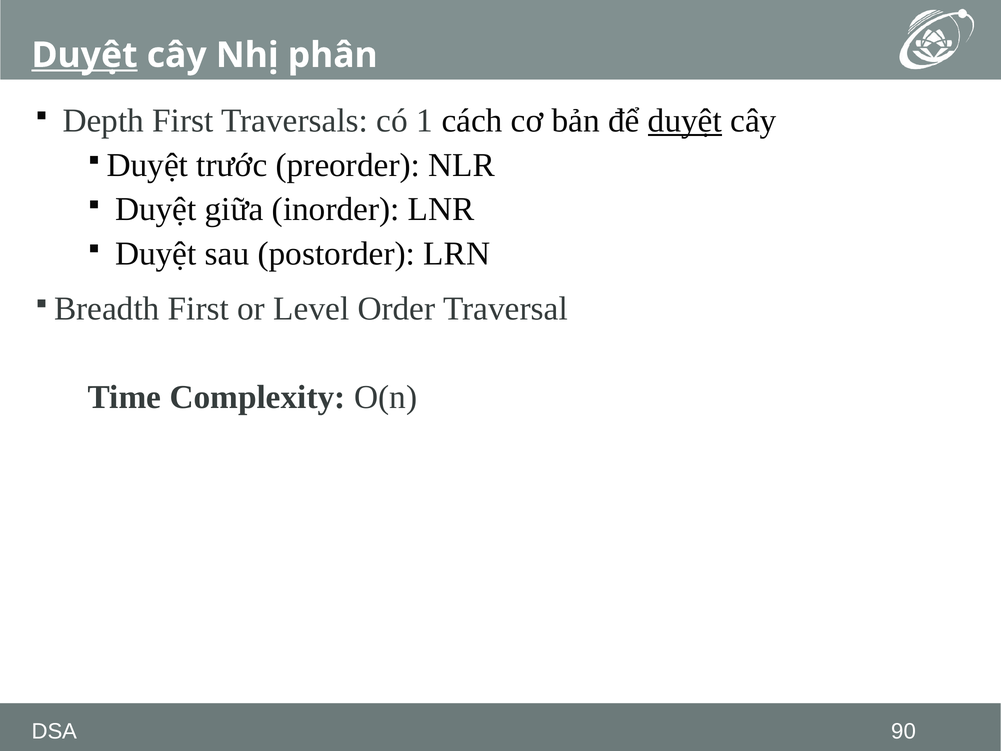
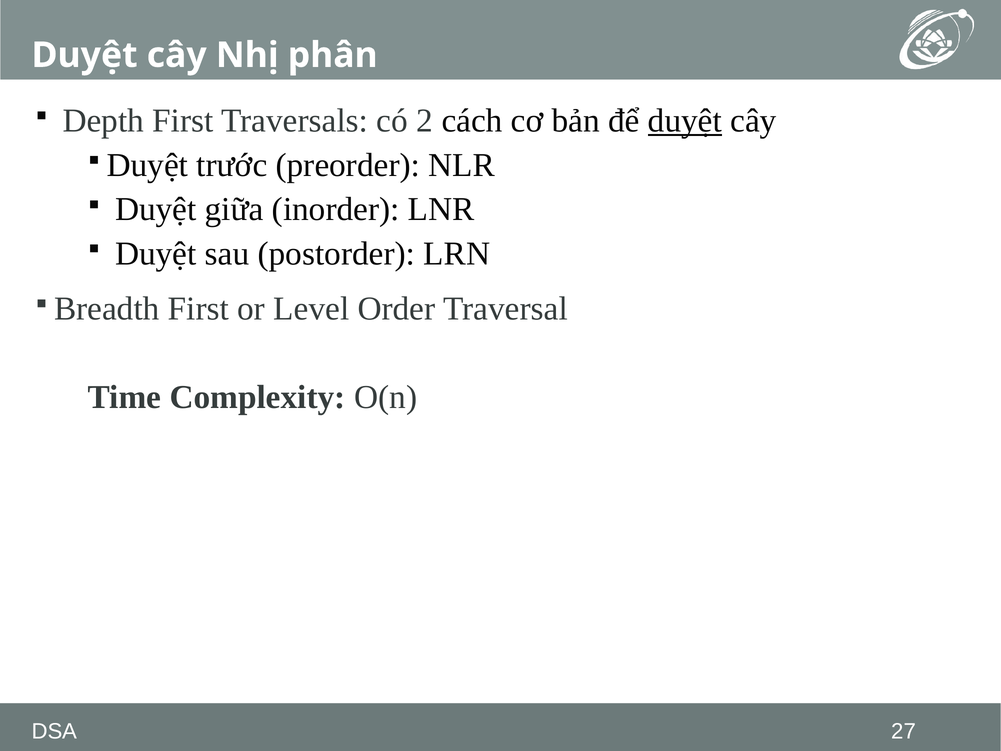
Duyệt at (85, 55) underline: present -> none
1: 1 -> 2
90: 90 -> 27
